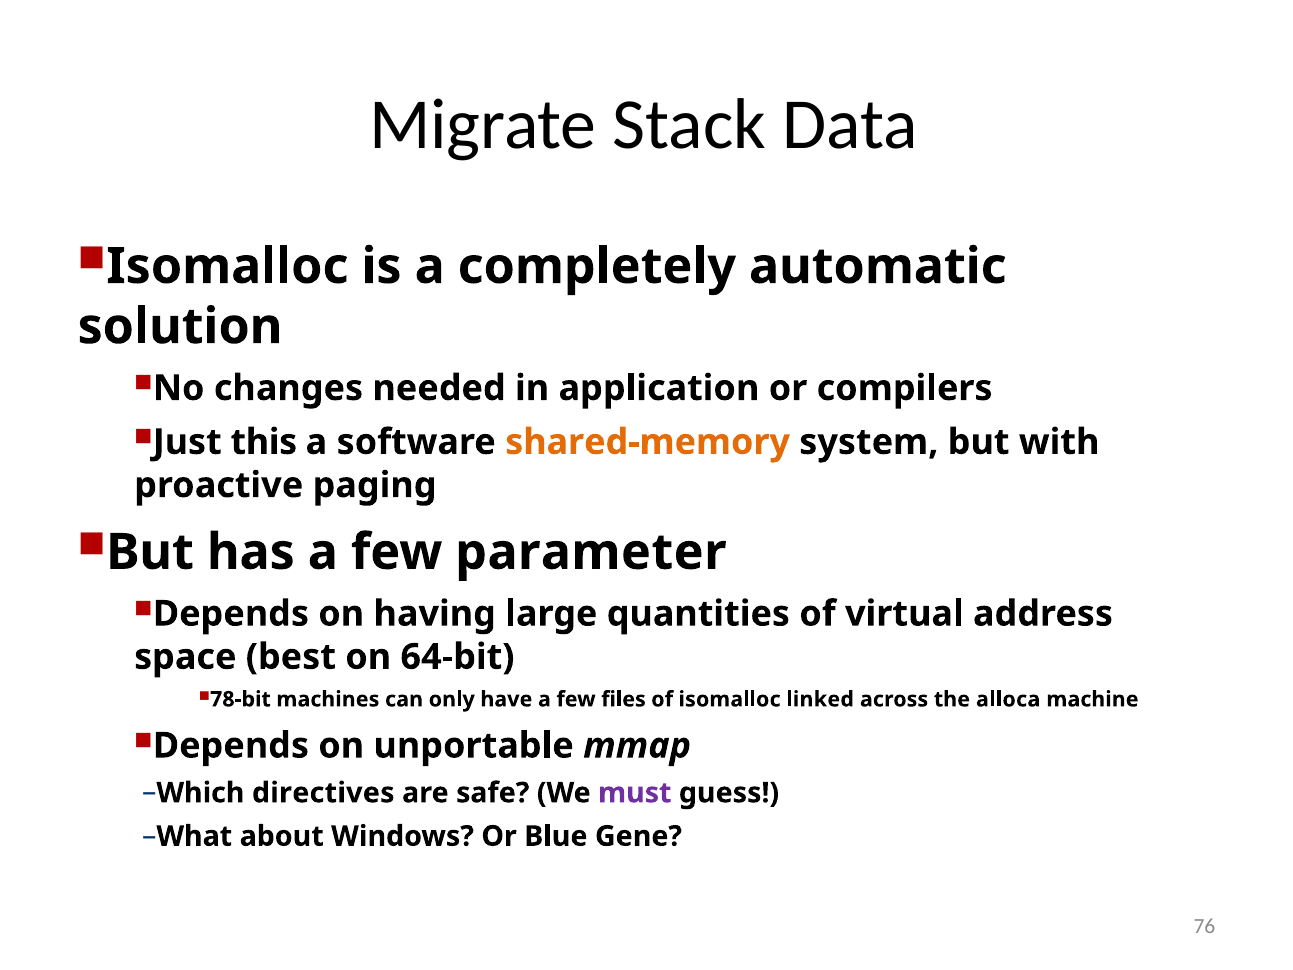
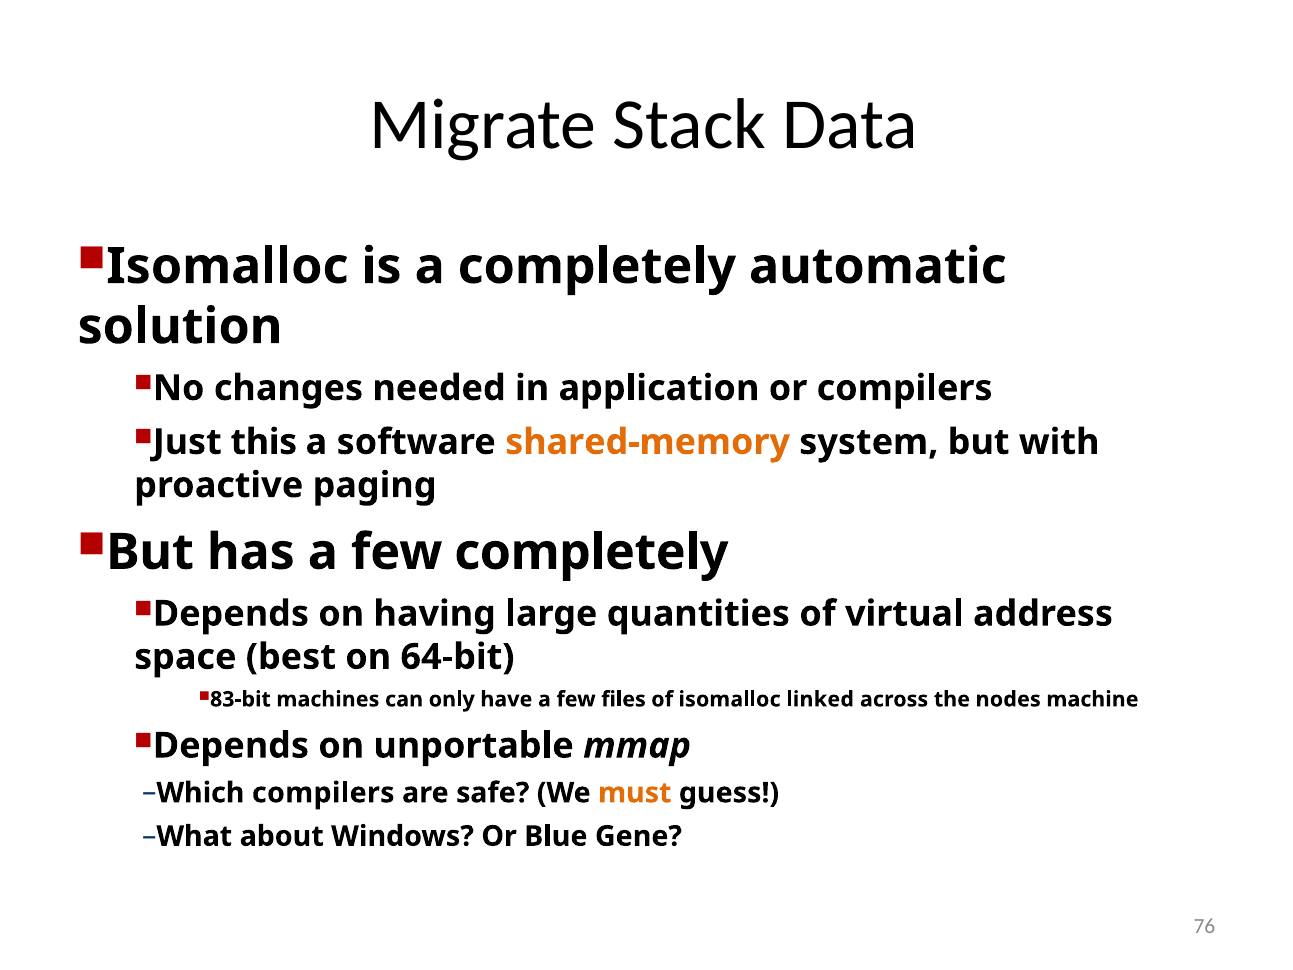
few parameter: parameter -> completely
78-bit: 78-bit -> 83-bit
alloca: alloca -> nodes
Which directives: directives -> compilers
must colour: purple -> orange
